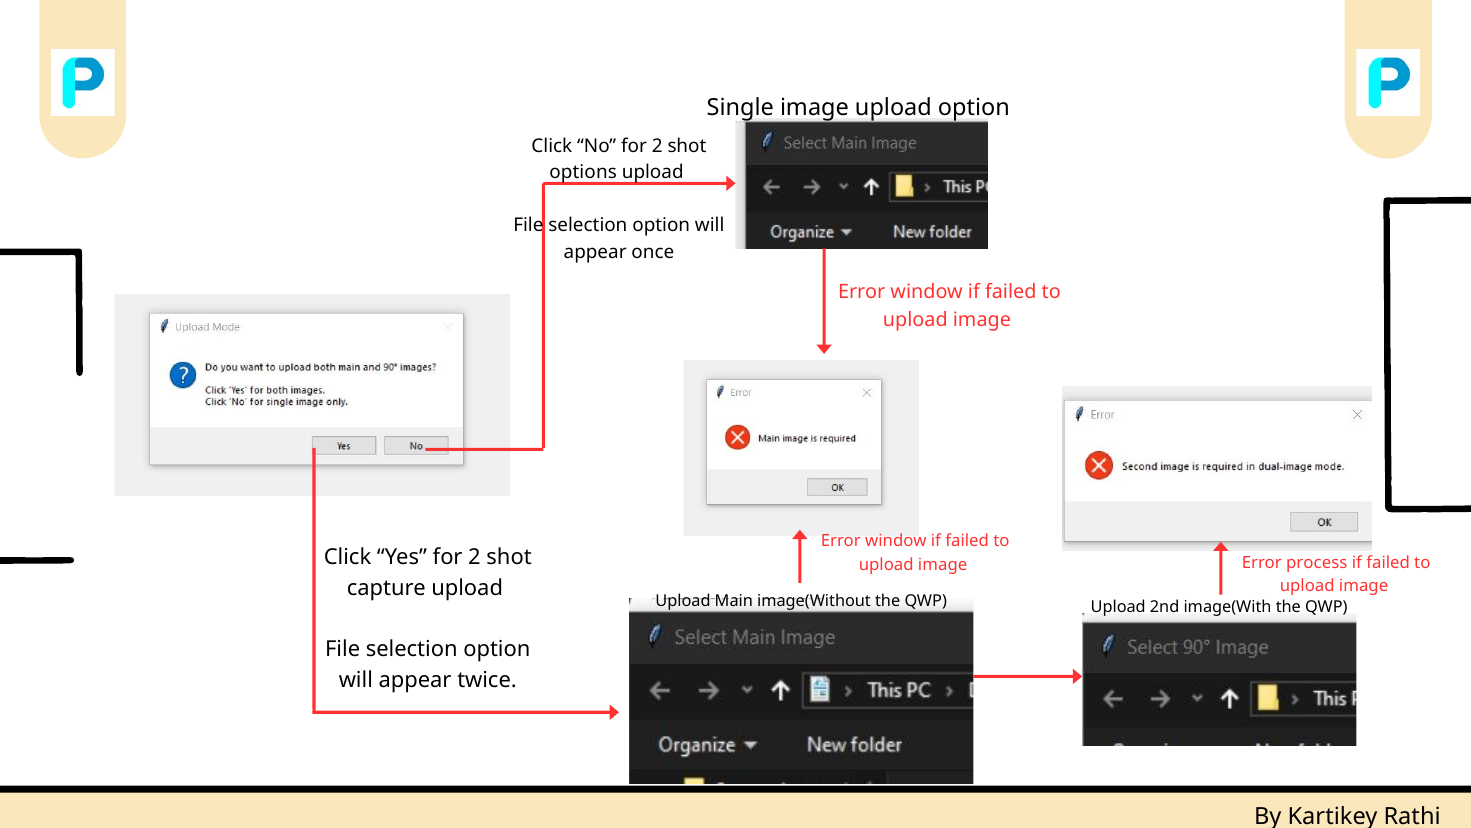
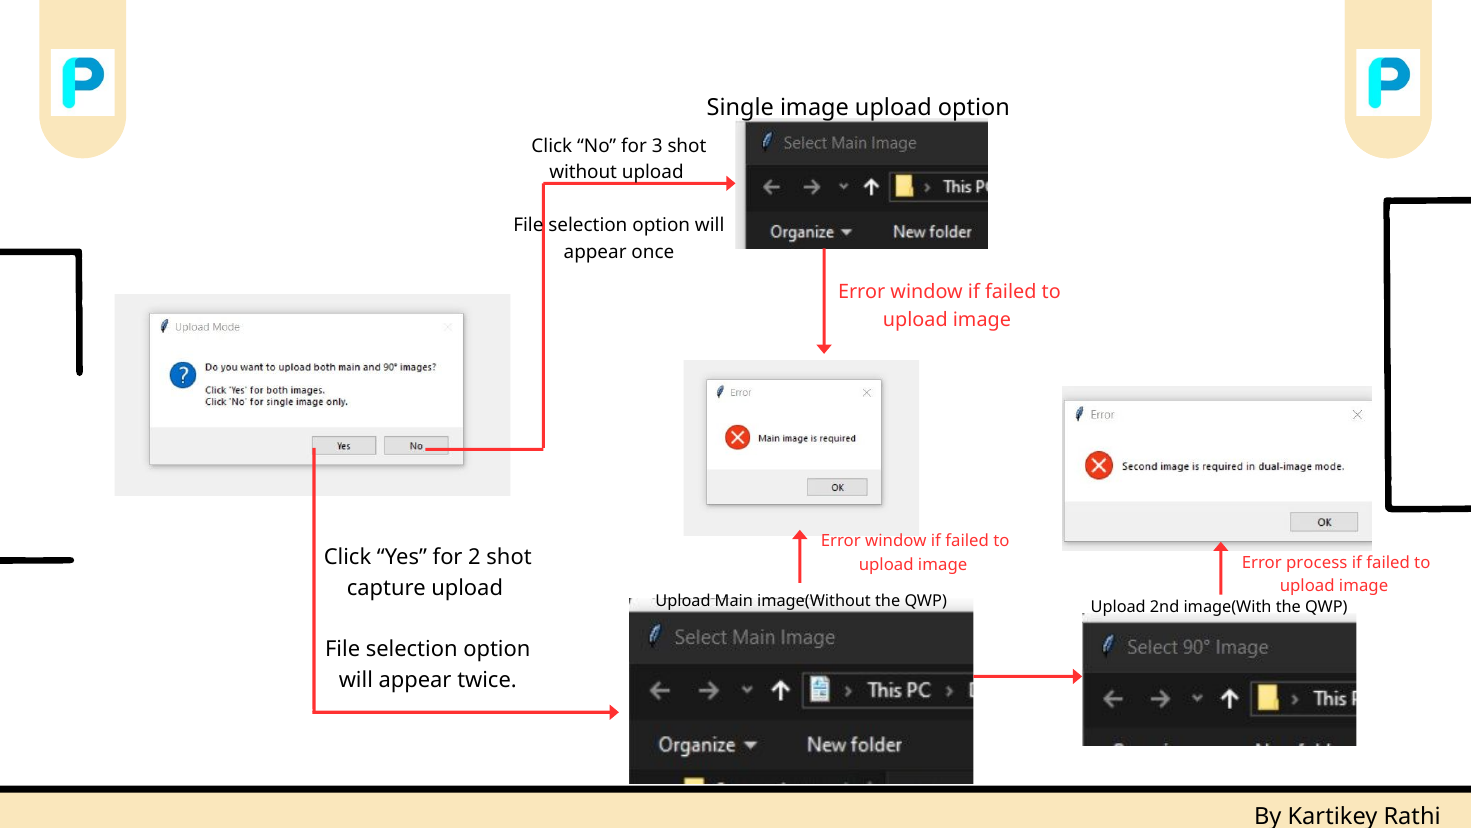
No for 2: 2 -> 3
options: options -> without
